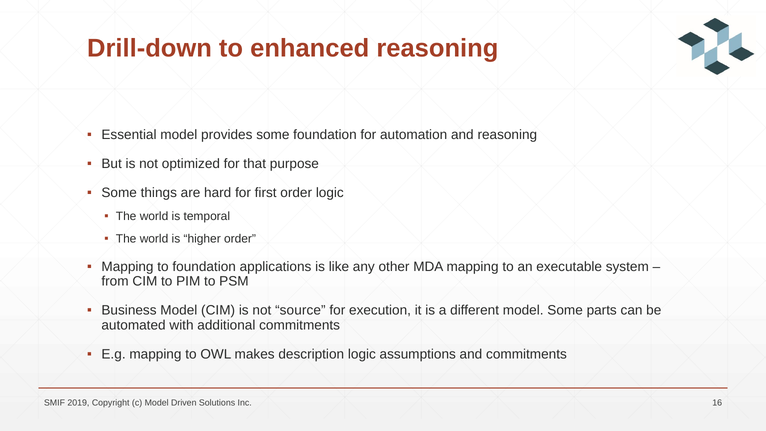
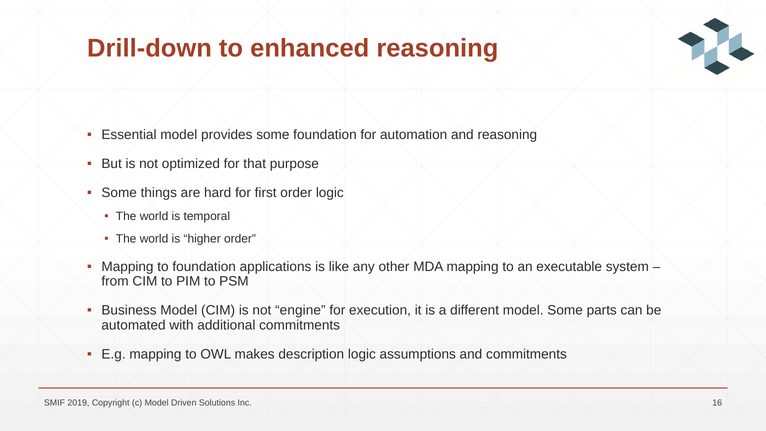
source: source -> engine
